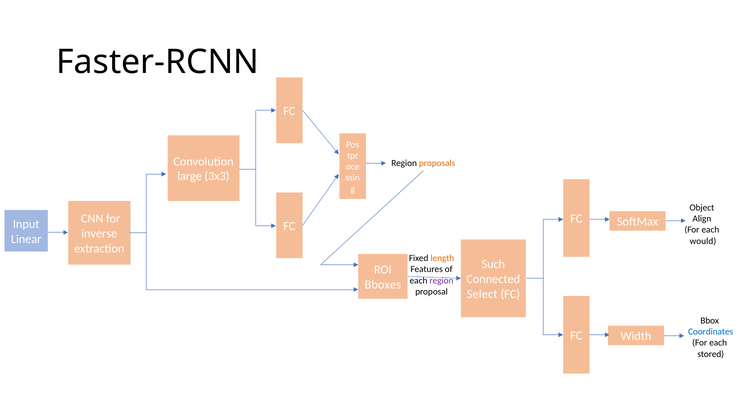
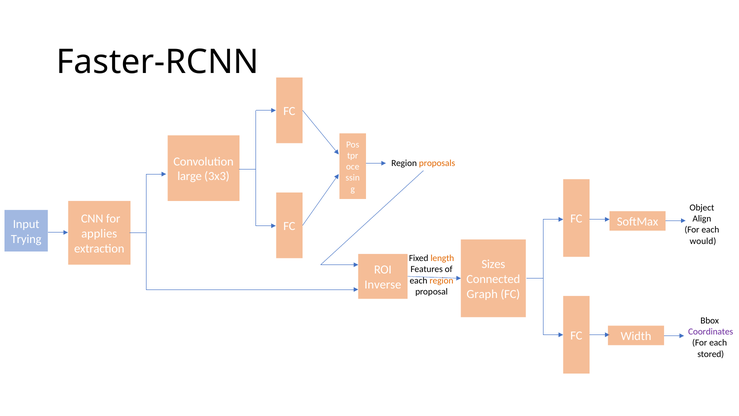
inverse: inverse -> applies
Linear: Linear -> Trying
Such: Such -> Sizes
region at (441, 280) colour: purple -> orange
Bboxes: Bboxes -> Inverse
Select: Select -> Graph
Coordinates colour: blue -> purple
